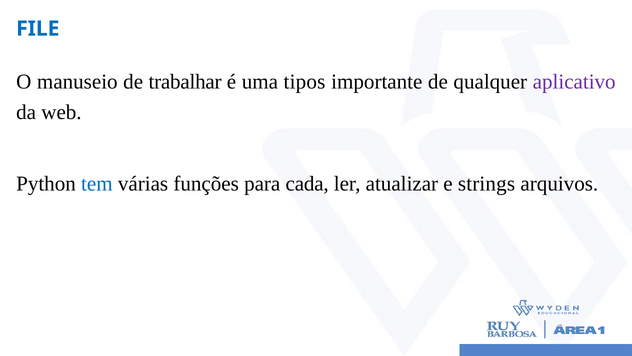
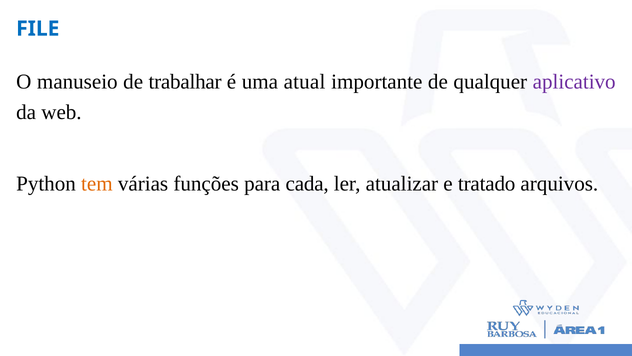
tipos: tipos -> atual
tem colour: blue -> orange
strings: strings -> tratado
